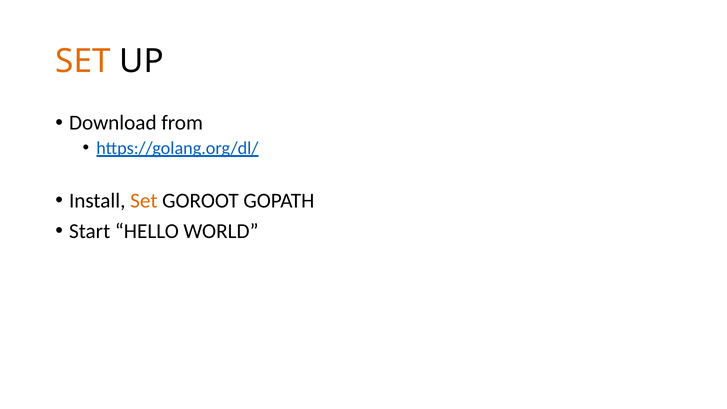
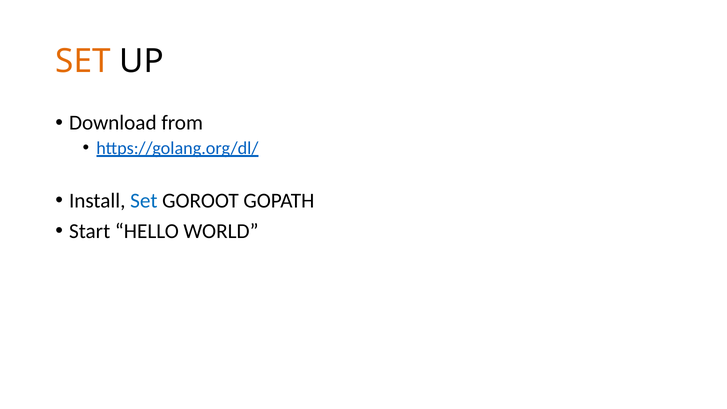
Set at (144, 201) colour: orange -> blue
